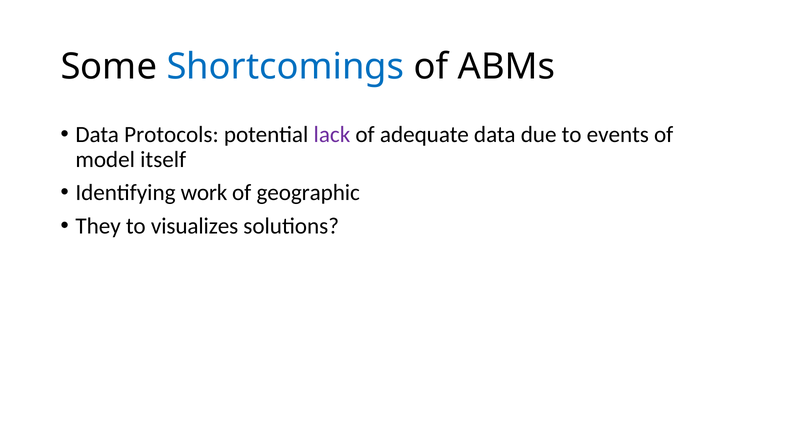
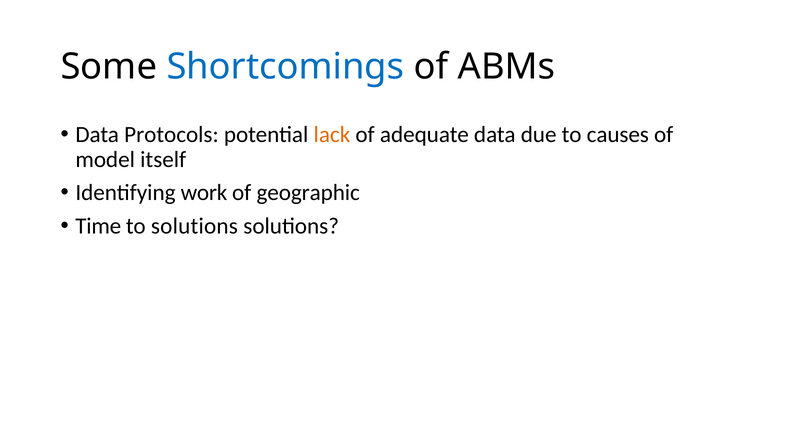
lack colour: purple -> orange
events: events -> causes
They: They -> Time
to visualizes: visualizes -> solutions
